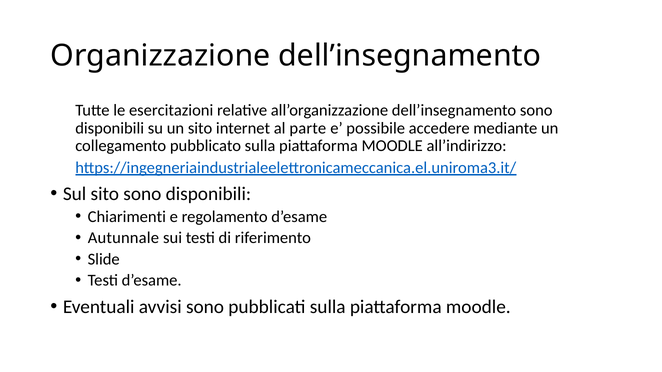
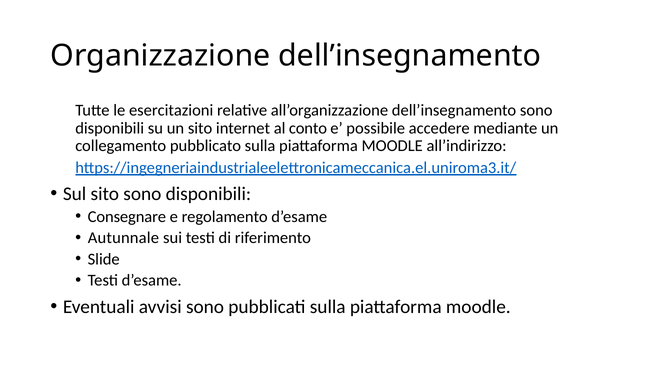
parte: parte -> conto
Chiarimenti: Chiarimenti -> Consegnare
